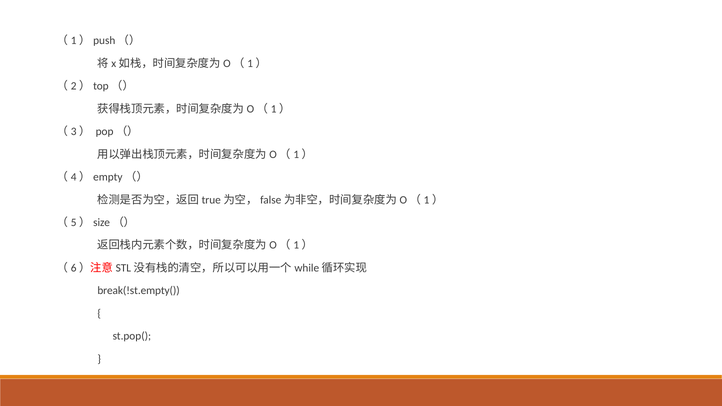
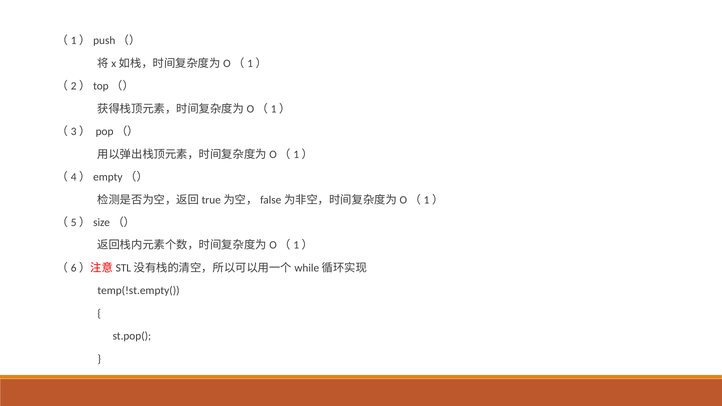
break(!st.empty(: break(!st.empty( -> temp(!st.empty(
